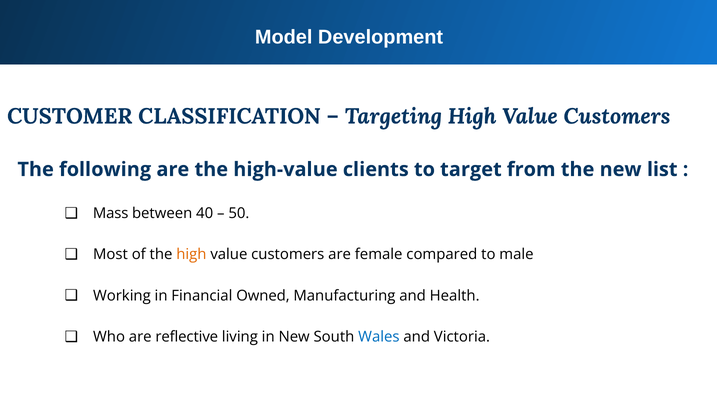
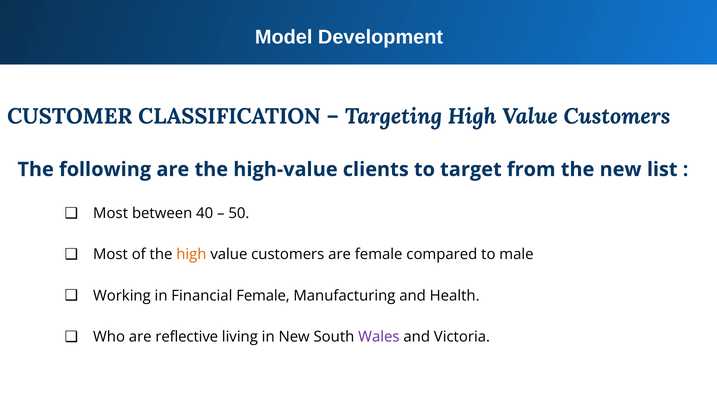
Mass at (111, 213): Mass -> Most
Financial Owned: Owned -> Female
Wales colour: blue -> purple
